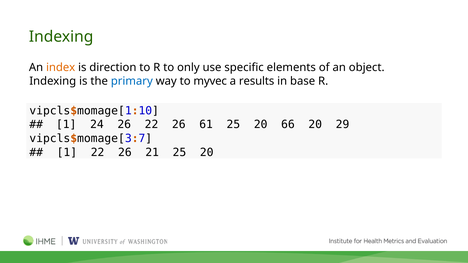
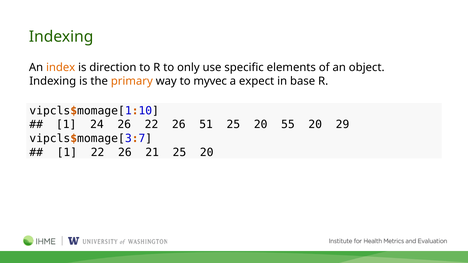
primary colour: blue -> orange
results: results -> expect
61: 61 -> 51
66: 66 -> 55
